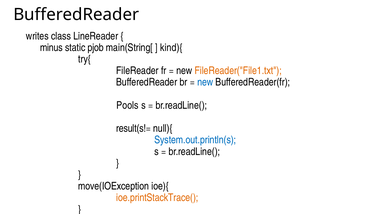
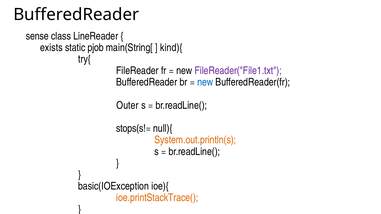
writes: writes -> sense
minus: minus -> exists
FileReader("File1.txt colour: orange -> purple
Pools: Pools -> Outer
result(s!=: result(s!= -> stops(s!=
System.out.println(s colour: blue -> orange
move(IOException: move(IOException -> basic(IOException
